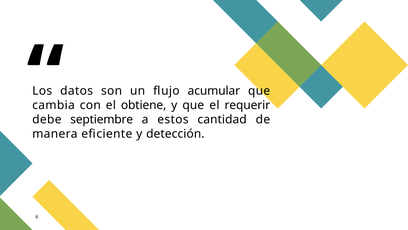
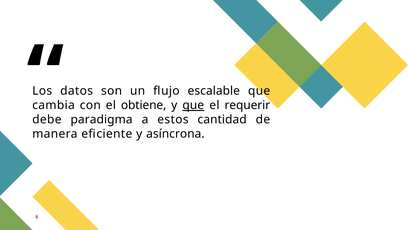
acumular: acumular -> escalable
que at (193, 105) underline: none -> present
septiembre: septiembre -> paradigma
detección: detección -> asíncrona
